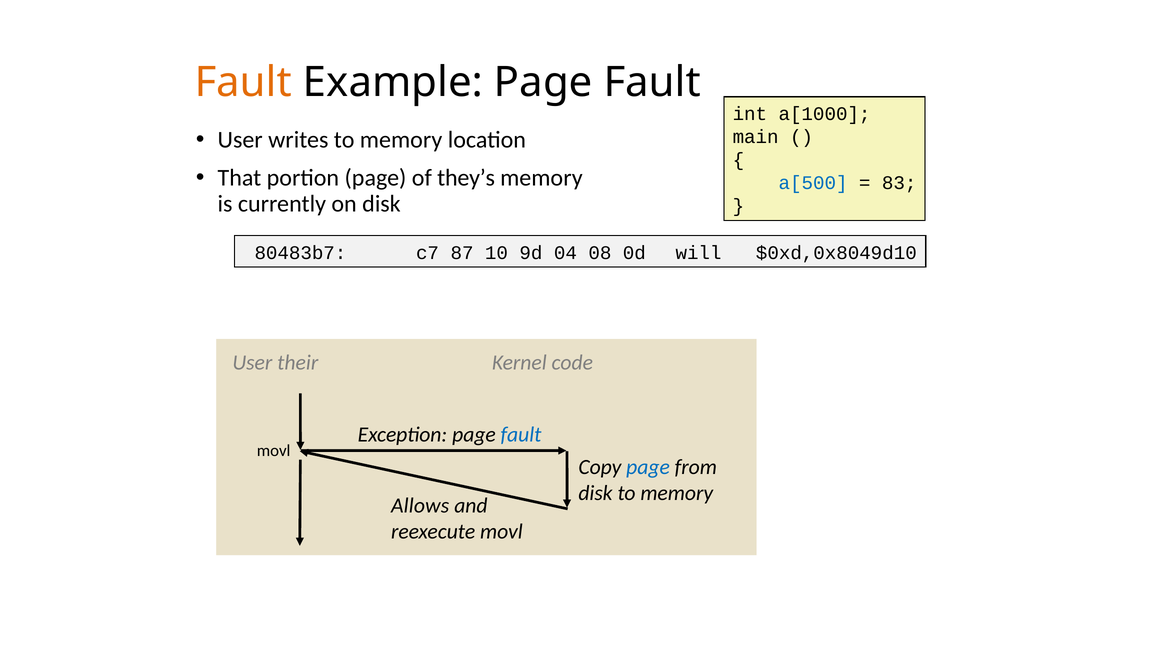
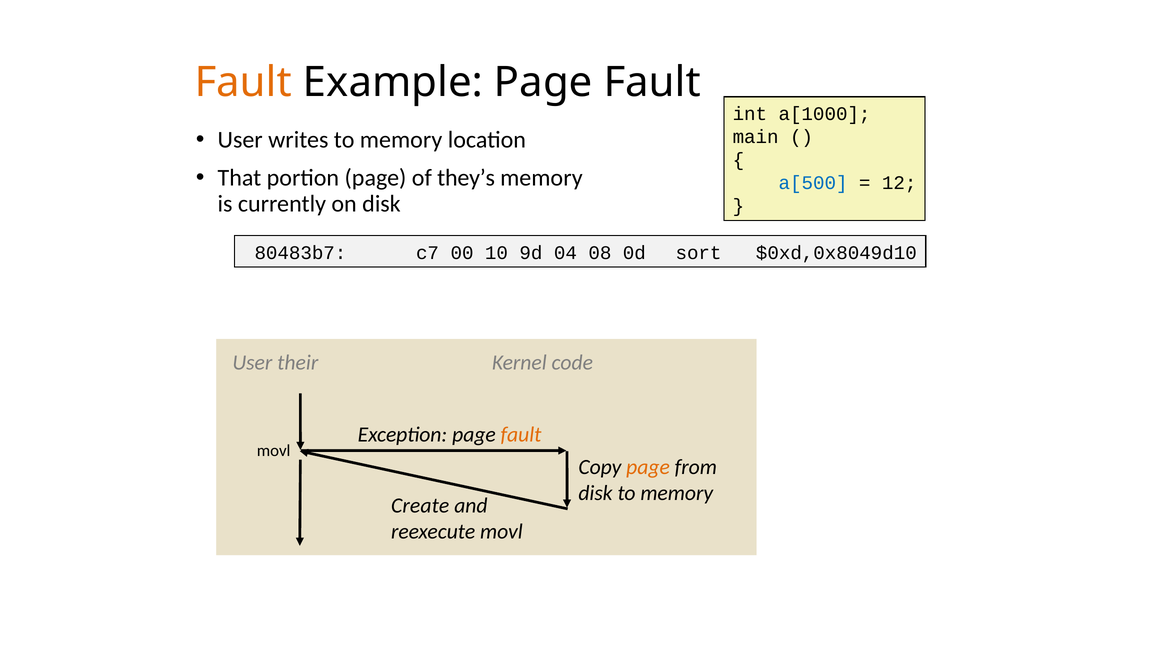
83: 83 -> 12
87: 87 -> 00
will: will -> sort
fault at (521, 434) colour: blue -> orange
page at (648, 467) colour: blue -> orange
Allows: Allows -> Create
